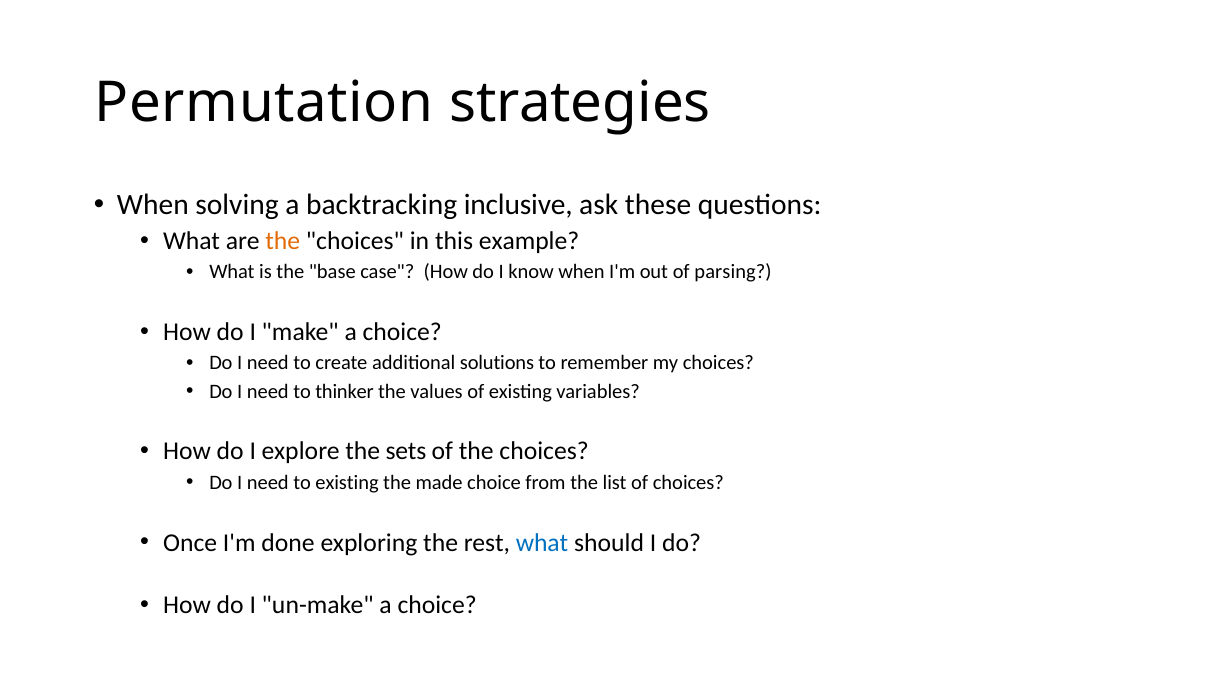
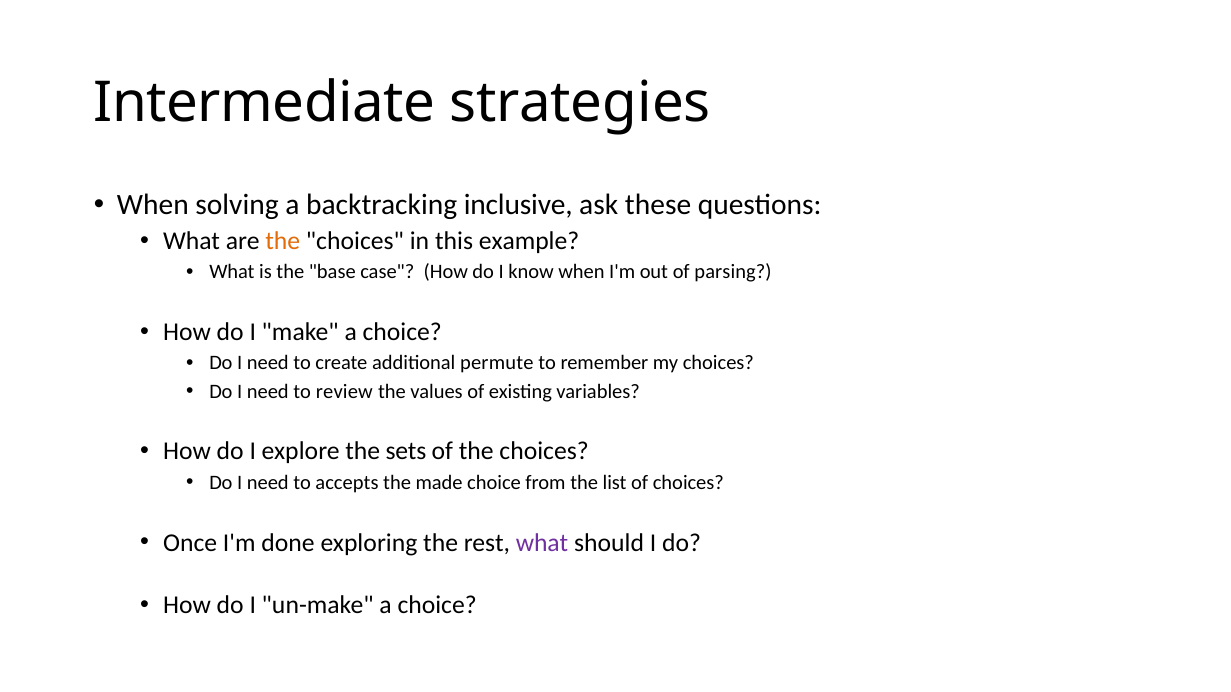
Permutation: Permutation -> Intermediate
solutions: solutions -> permute
thinker: thinker -> review
to existing: existing -> accepts
what at (542, 543) colour: blue -> purple
